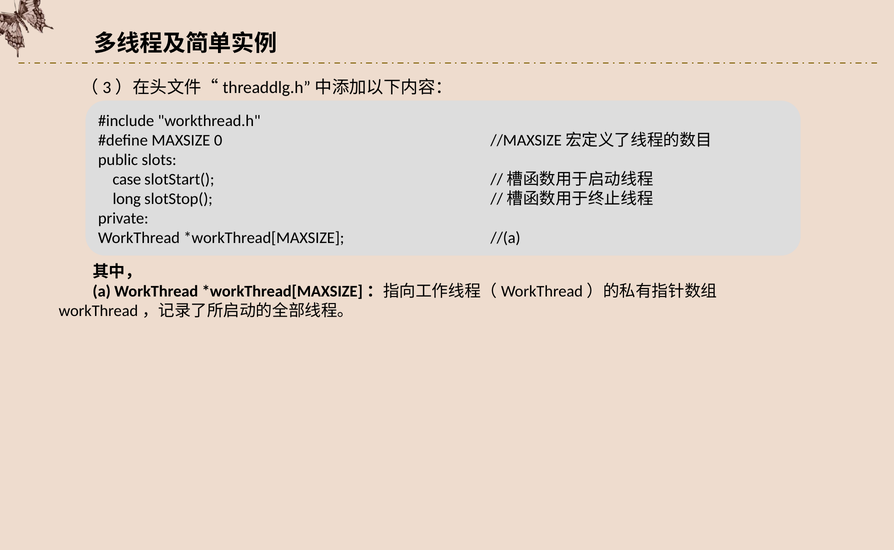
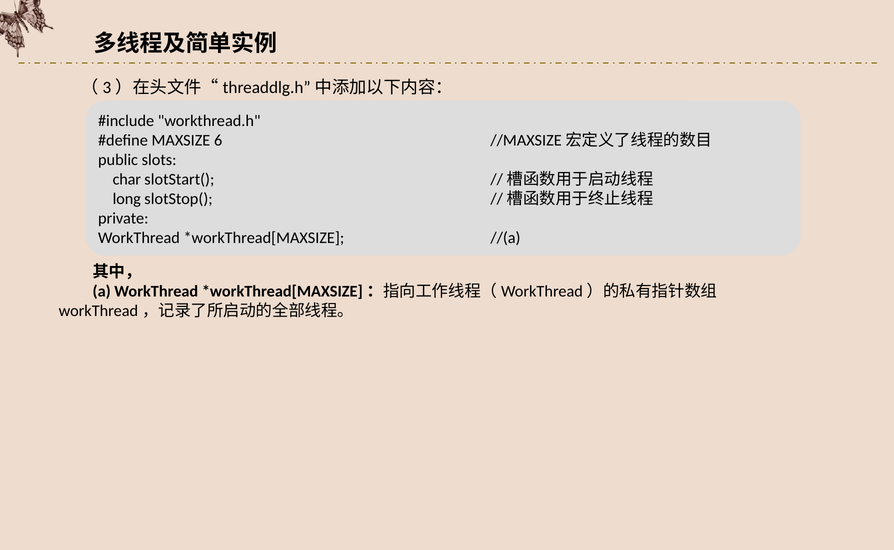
0: 0 -> 6
case: case -> char
